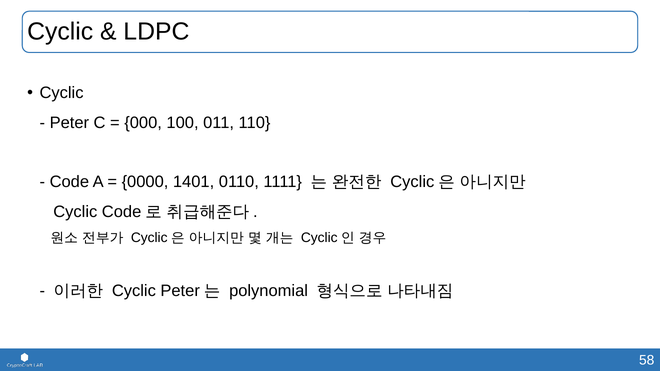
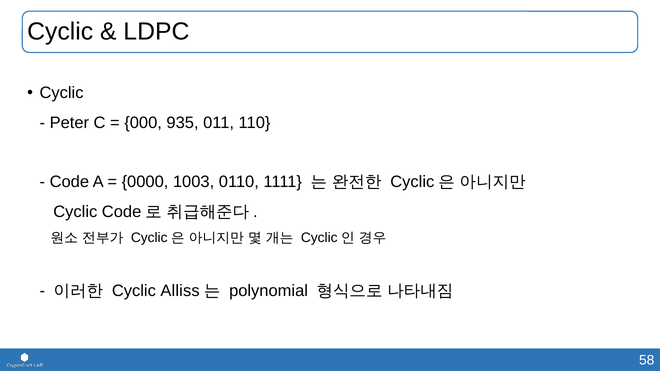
100: 100 -> 935
1401: 1401 -> 1003
Cyclic Peter: Peter -> Alliss
